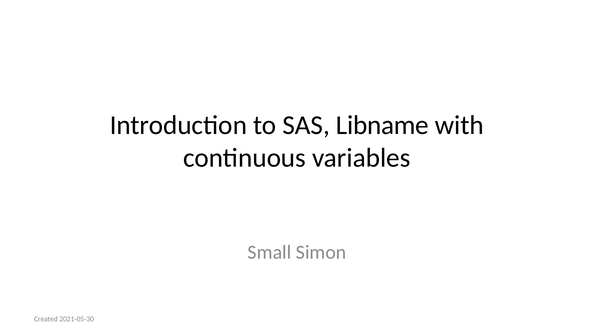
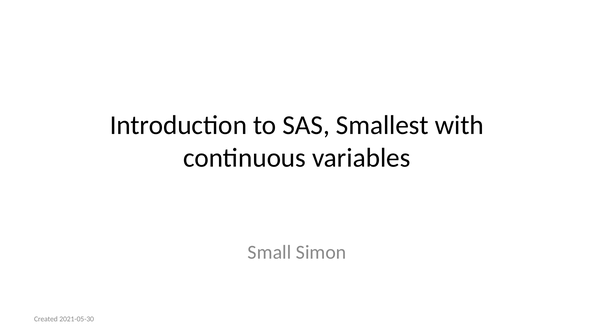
Libname: Libname -> Smallest
